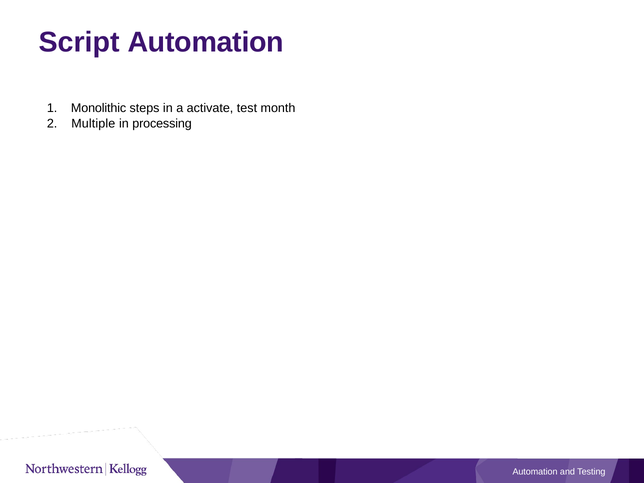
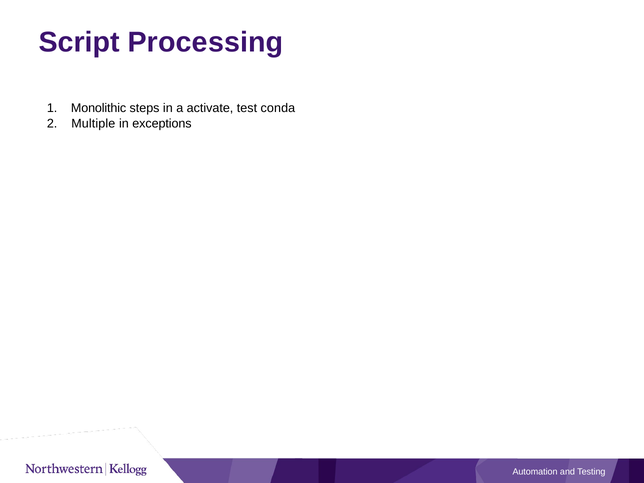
Script Automation: Automation -> Processing
month: month -> conda
processing: processing -> exceptions
